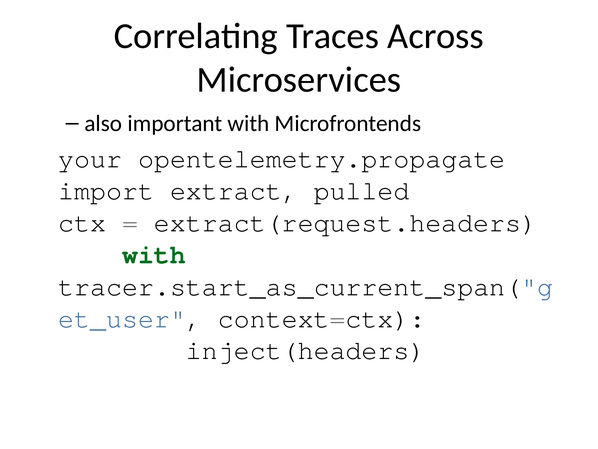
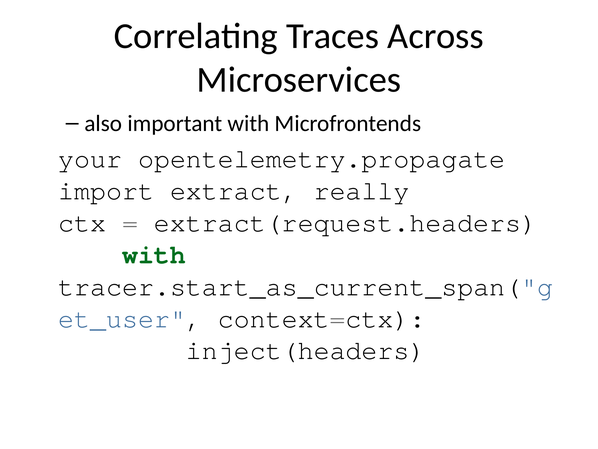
pulled: pulled -> really
